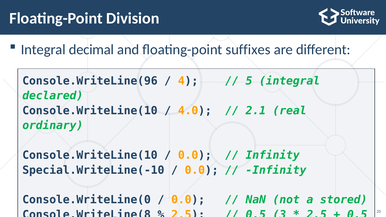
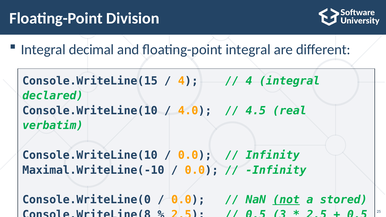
floating-point suffixes: suffixes -> integral
Console.WriteLine(96: Console.WriteLine(96 -> Console.WriteLine(15
5 at (249, 81): 5 -> 4
2.1: 2.1 -> 4.5
ordinary: ordinary -> verbatim
Special.WriteLine(-10: Special.WriteLine(-10 -> Maximal.WriteLine(-10
not underline: none -> present
